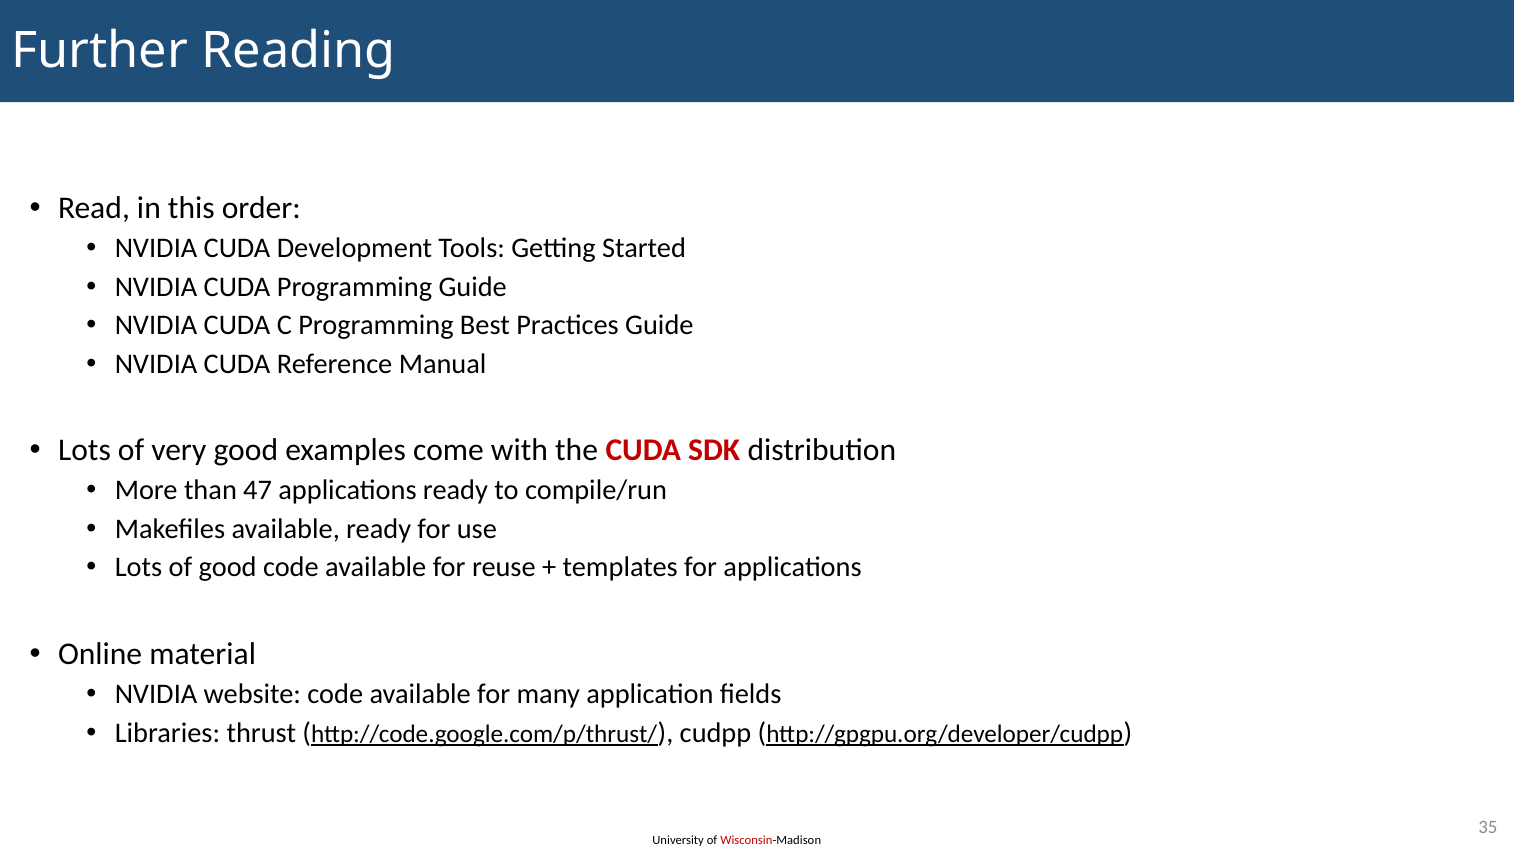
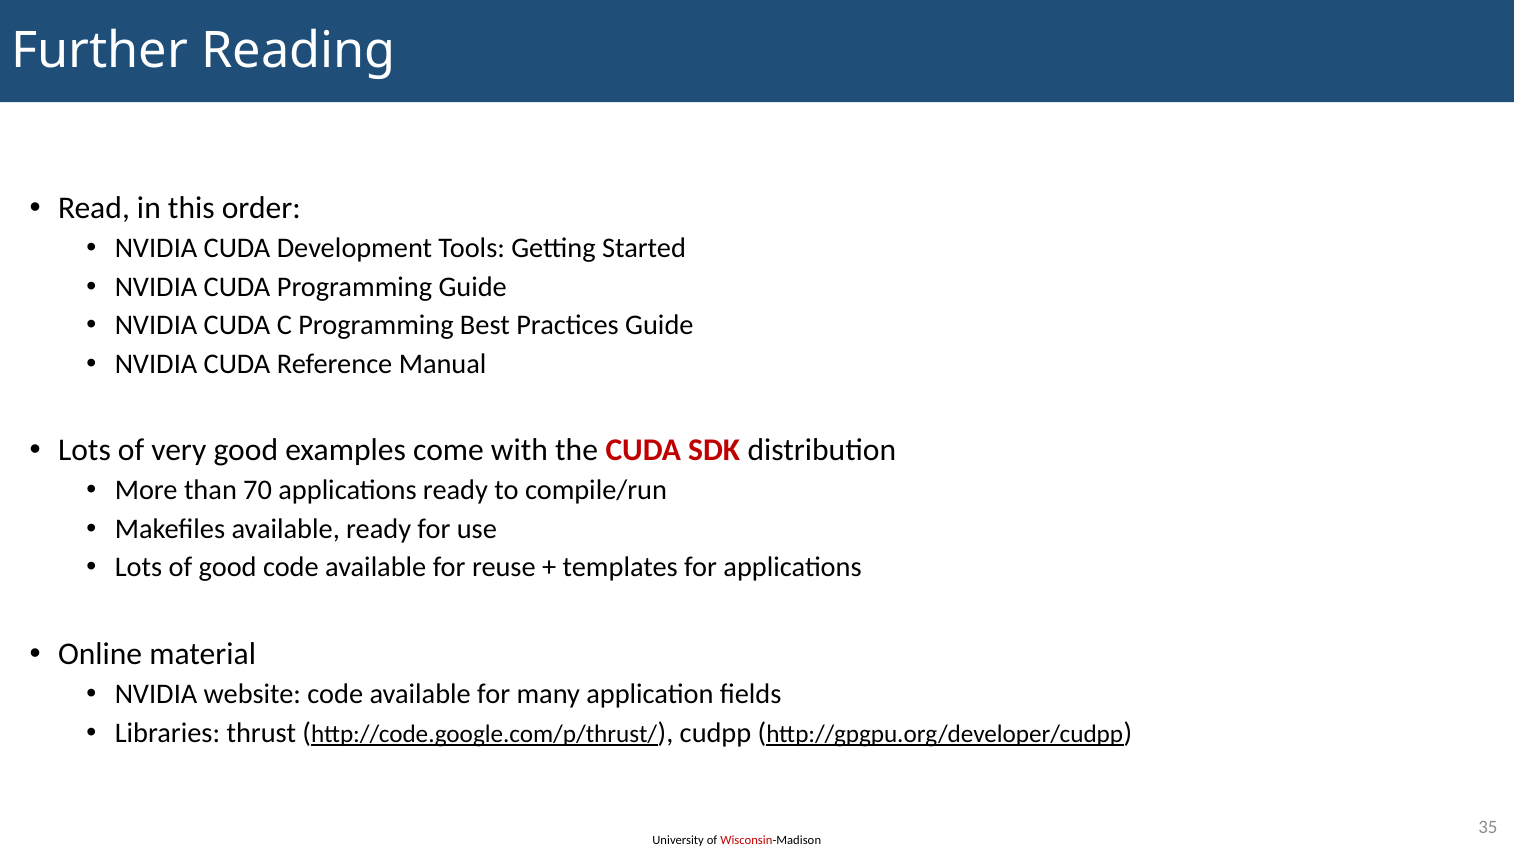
47: 47 -> 70
